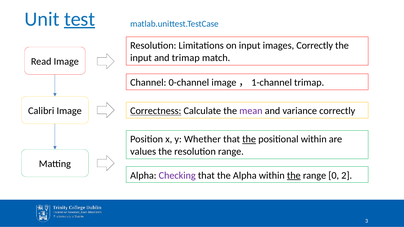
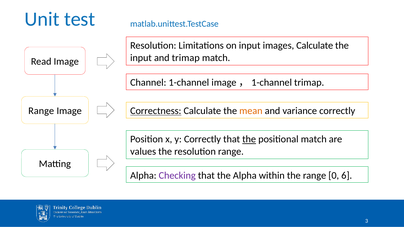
test underline: present -> none
images Correctly: Correctly -> Calculate
0-channel: 0-channel -> 1-channel
Calibri at (41, 111): Calibri -> Range
mean colour: purple -> orange
y Whether: Whether -> Correctly
positional within: within -> match
the at (294, 176) underline: present -> none
2: 2 -> 6
